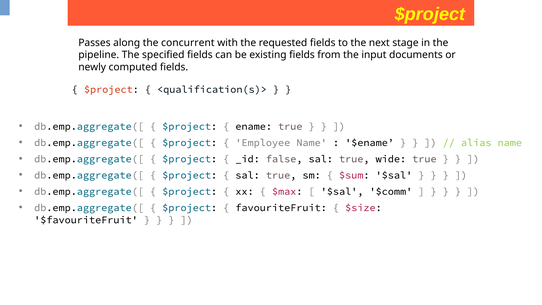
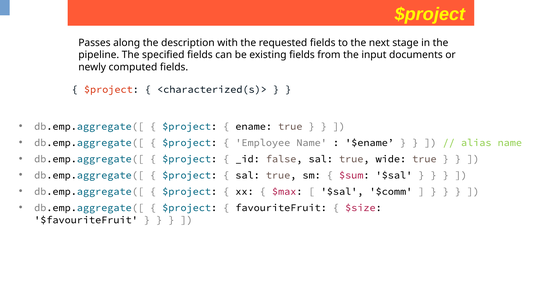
concurrent: concurrent -> description
<qualification(s)>: <qualification(s)> -> <characterized(s)>
